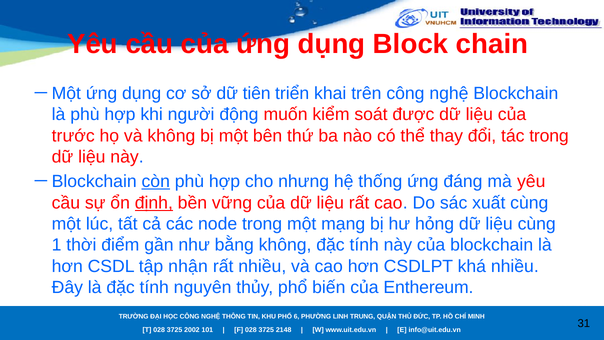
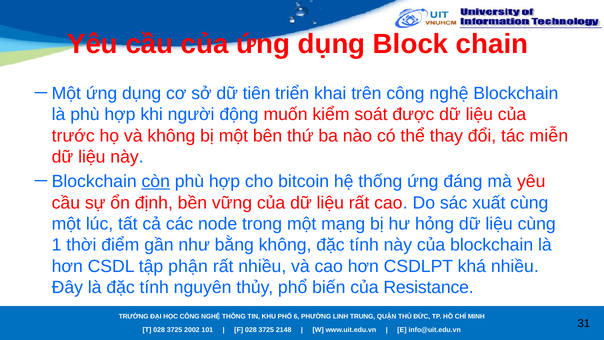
tác trong: trong -> miễn
nhưng: nhưng -> bitcoin
định underline: present -> none
nhận: nhận -> phận
Enthereum: Enthereum -> Resistance
